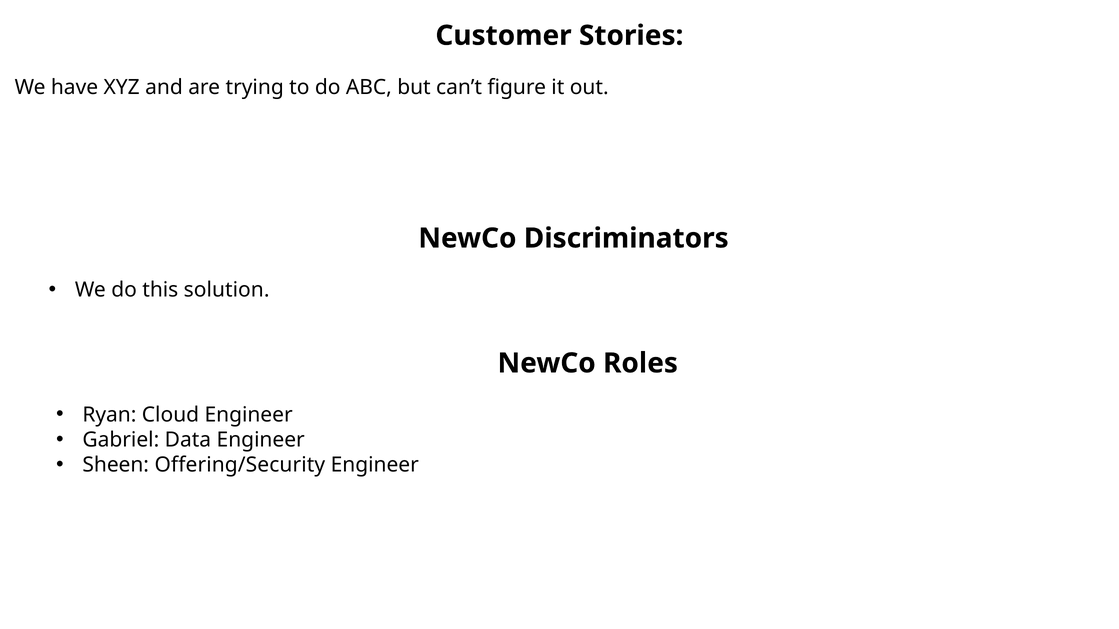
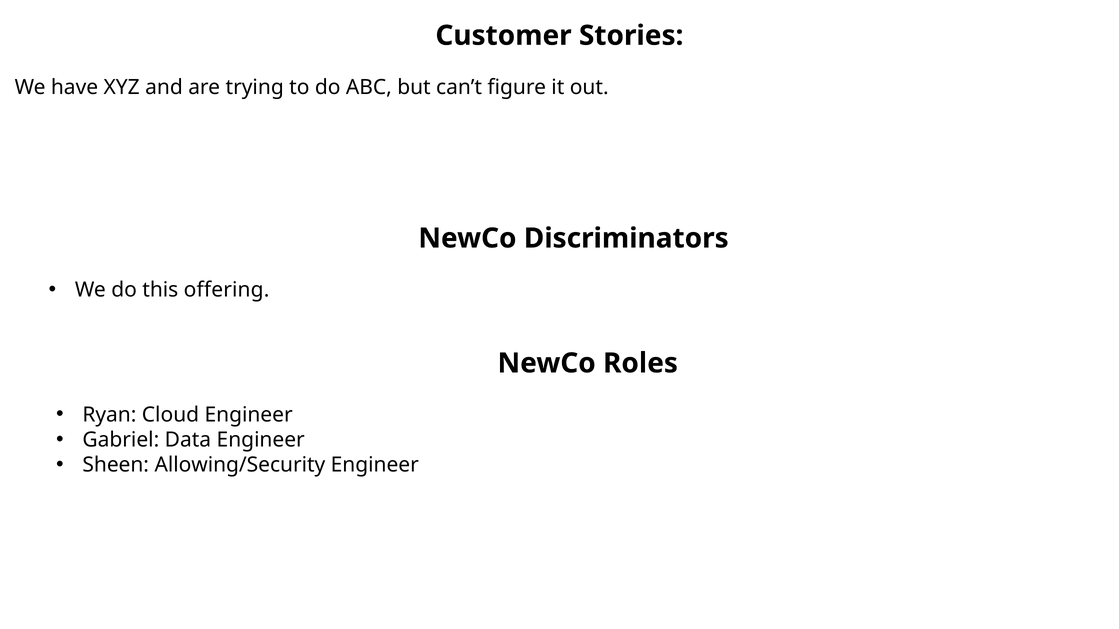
solution: solution -> offering
Offering/Security: Offering/Security -> Allowing/Security
